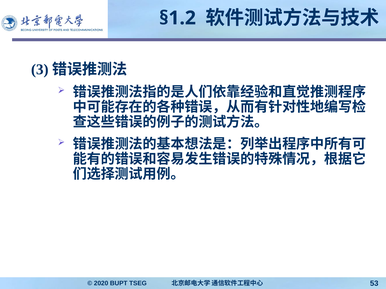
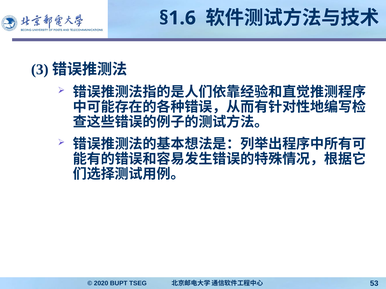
§1.2: §1.2 -> §1.6
